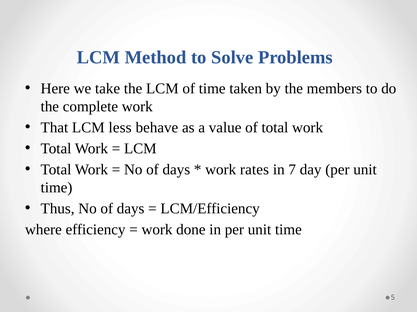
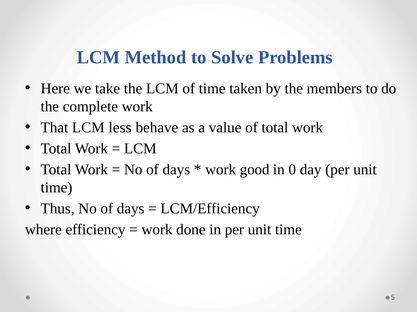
rates: rates -> good
7: 7 -> 0
